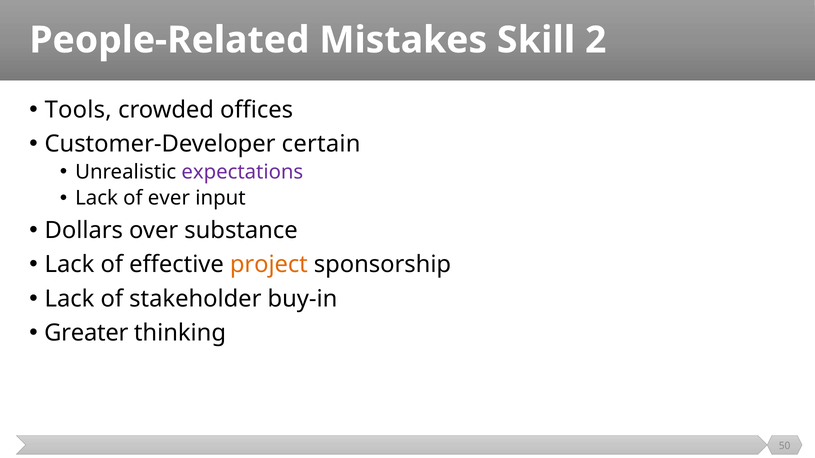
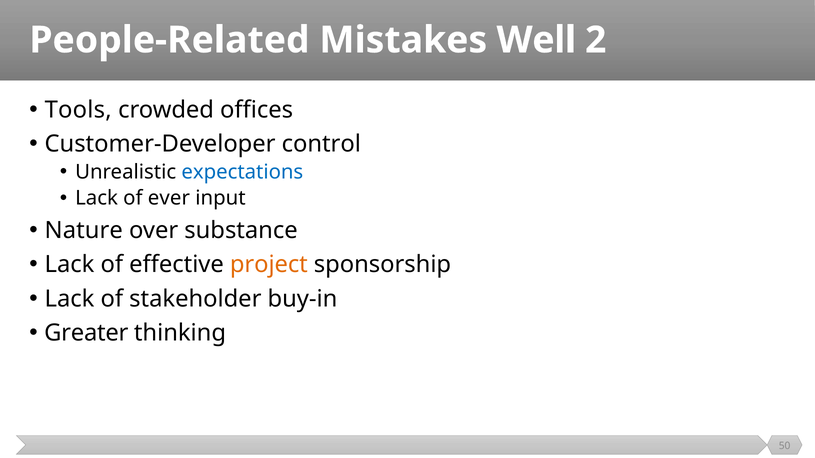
Skill: Skill -> Well
certain: certain -> control
expectations colour: purple -> blue
Dollars: Dollars -> Nature
